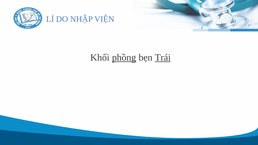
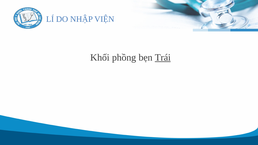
phồng underline: present -> none
